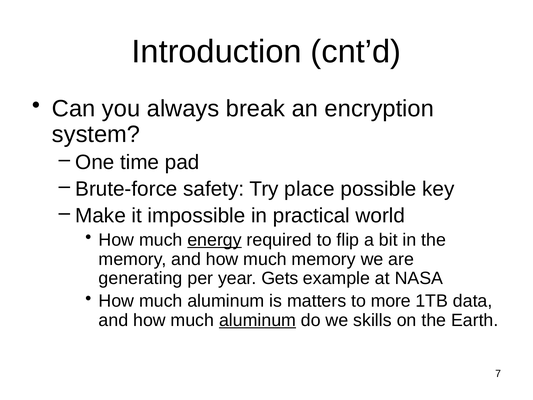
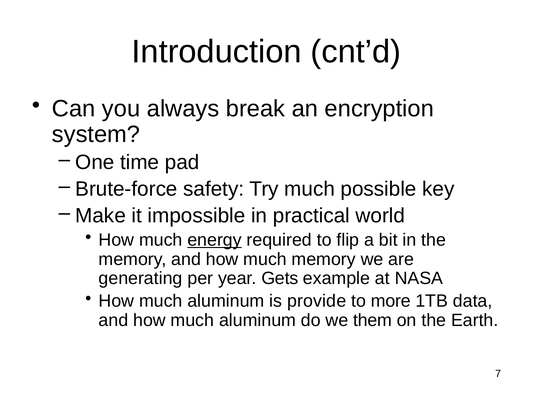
Try place: place -> much
matters: matters -> provide
aluminum at (258, 320) underline: present -> none
skills: skills -> them
